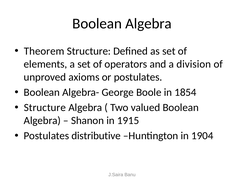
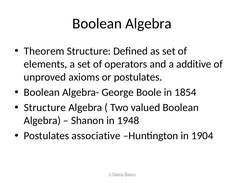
division: division -> additive
1915: 1915 -> 1948
distributive: distributive -> associative
